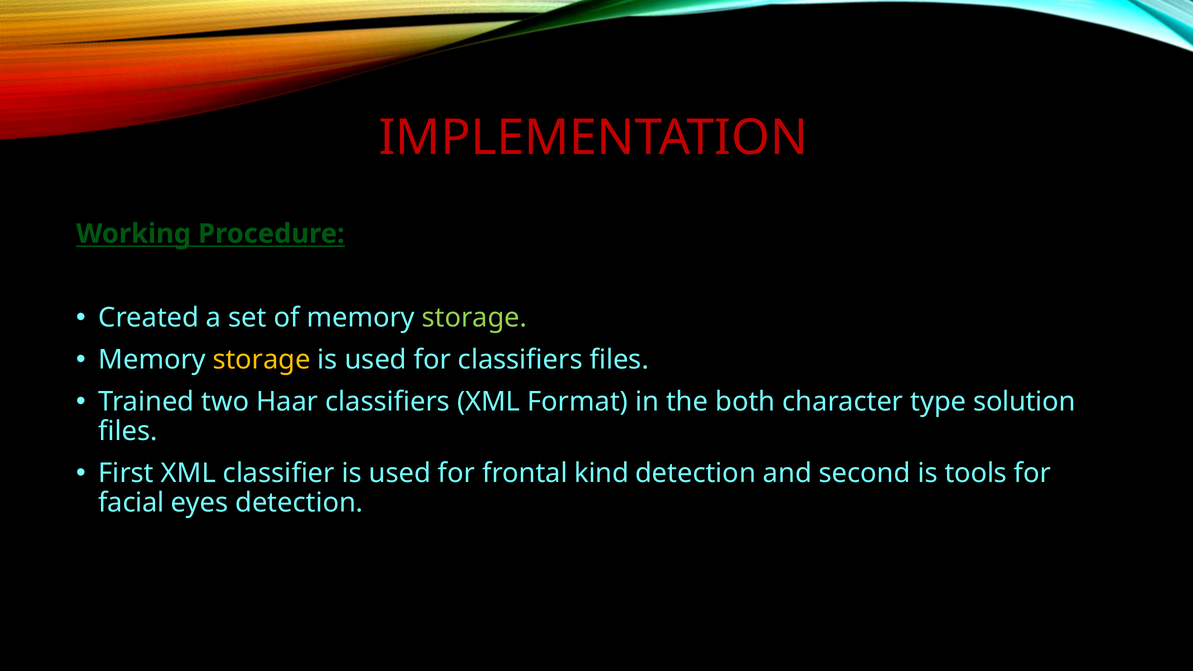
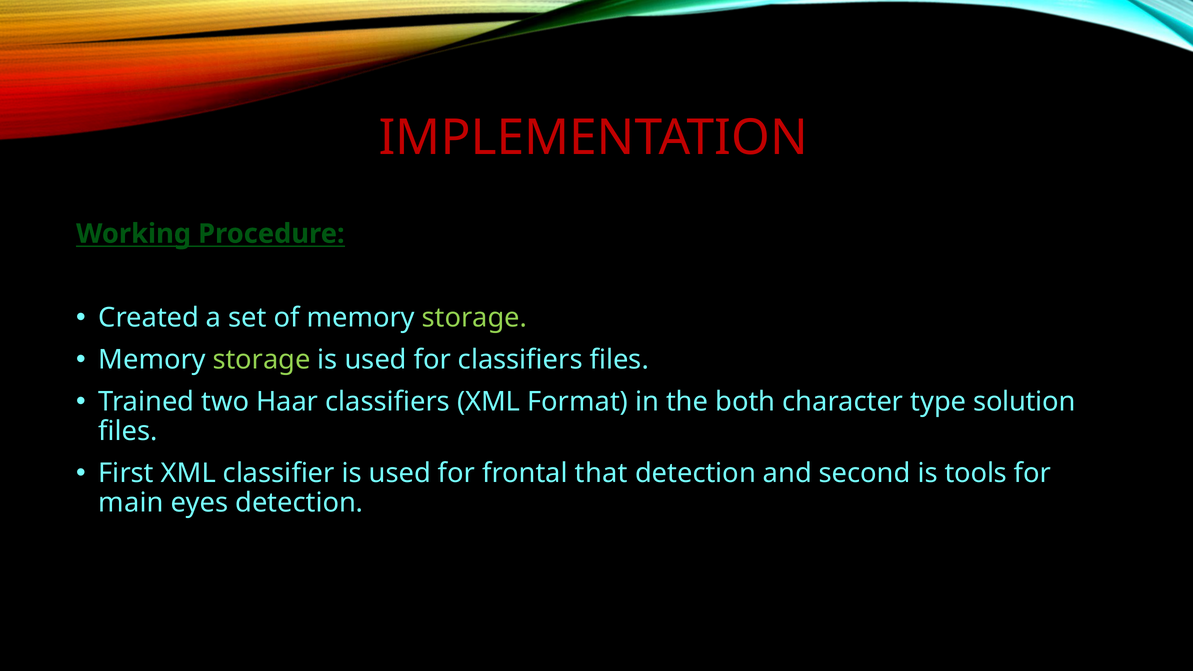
storage at (262, 360) colour: yellow -> light green
kind: kind -> that
facial: facial -> main
